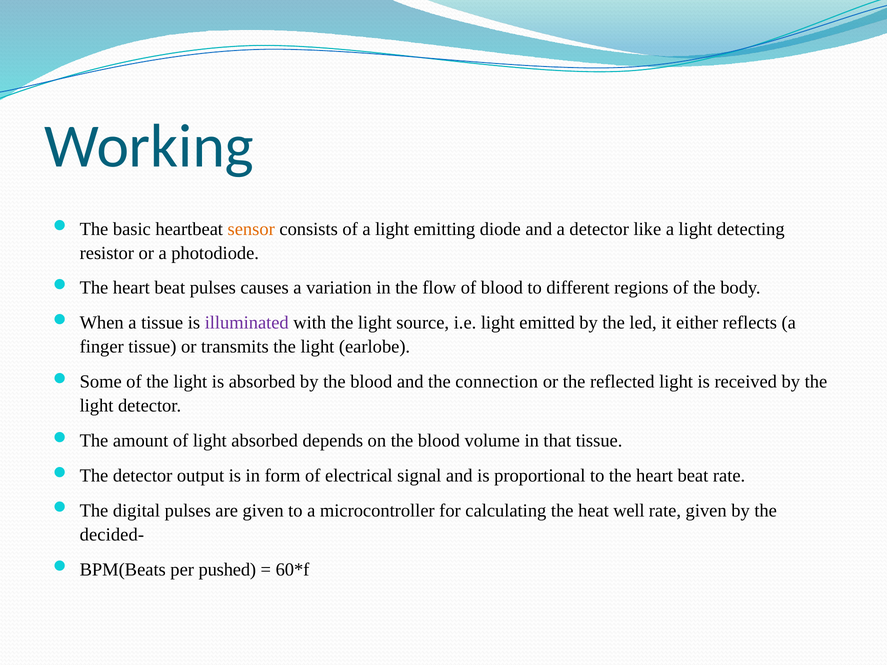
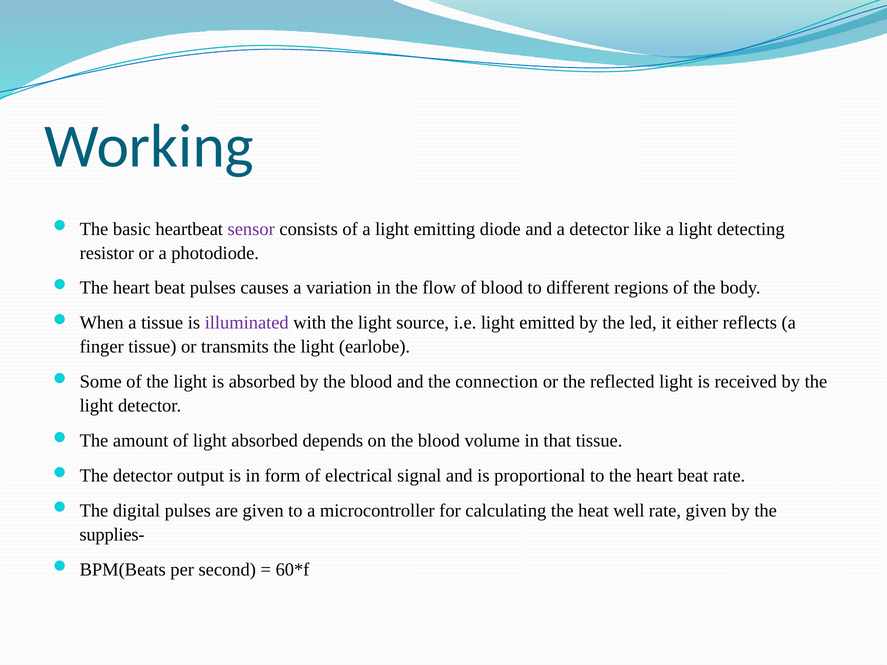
sensor colour: orange -> purple
decided-: decided- -> supplies-
pushed: pushed -> second
